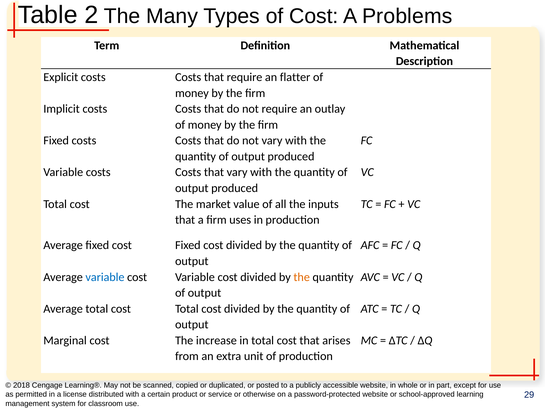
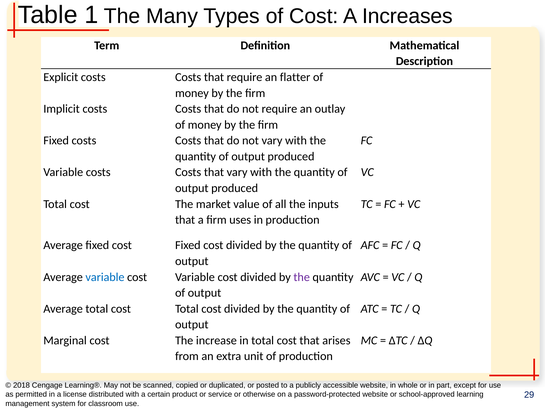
2: 2 -> 1
Problems: Problems -> Increases
the at (302, 277) colour: orange -> purple
